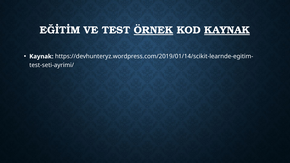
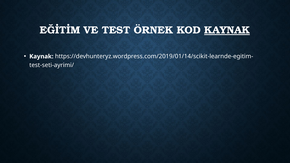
ÖRNEK underline: present -> none
